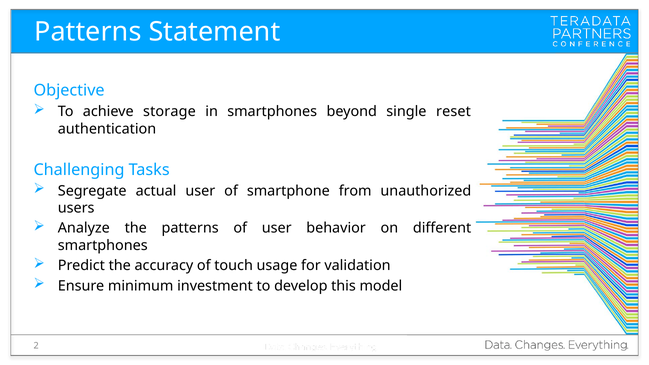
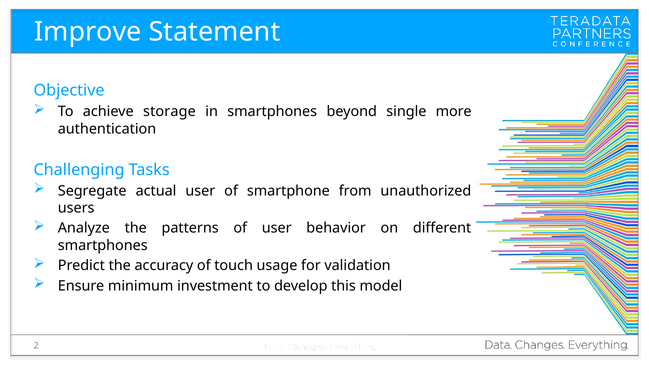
Patterns at (88, 32): Patterns -> Improve
reset: reset -> more
